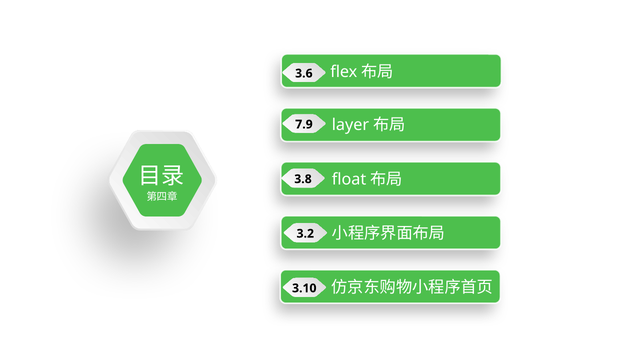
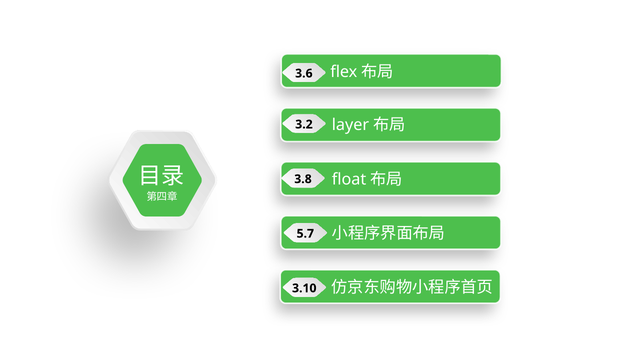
7.9: 7.9 -> 3.2
3.2: 3.2 -> 5.7
